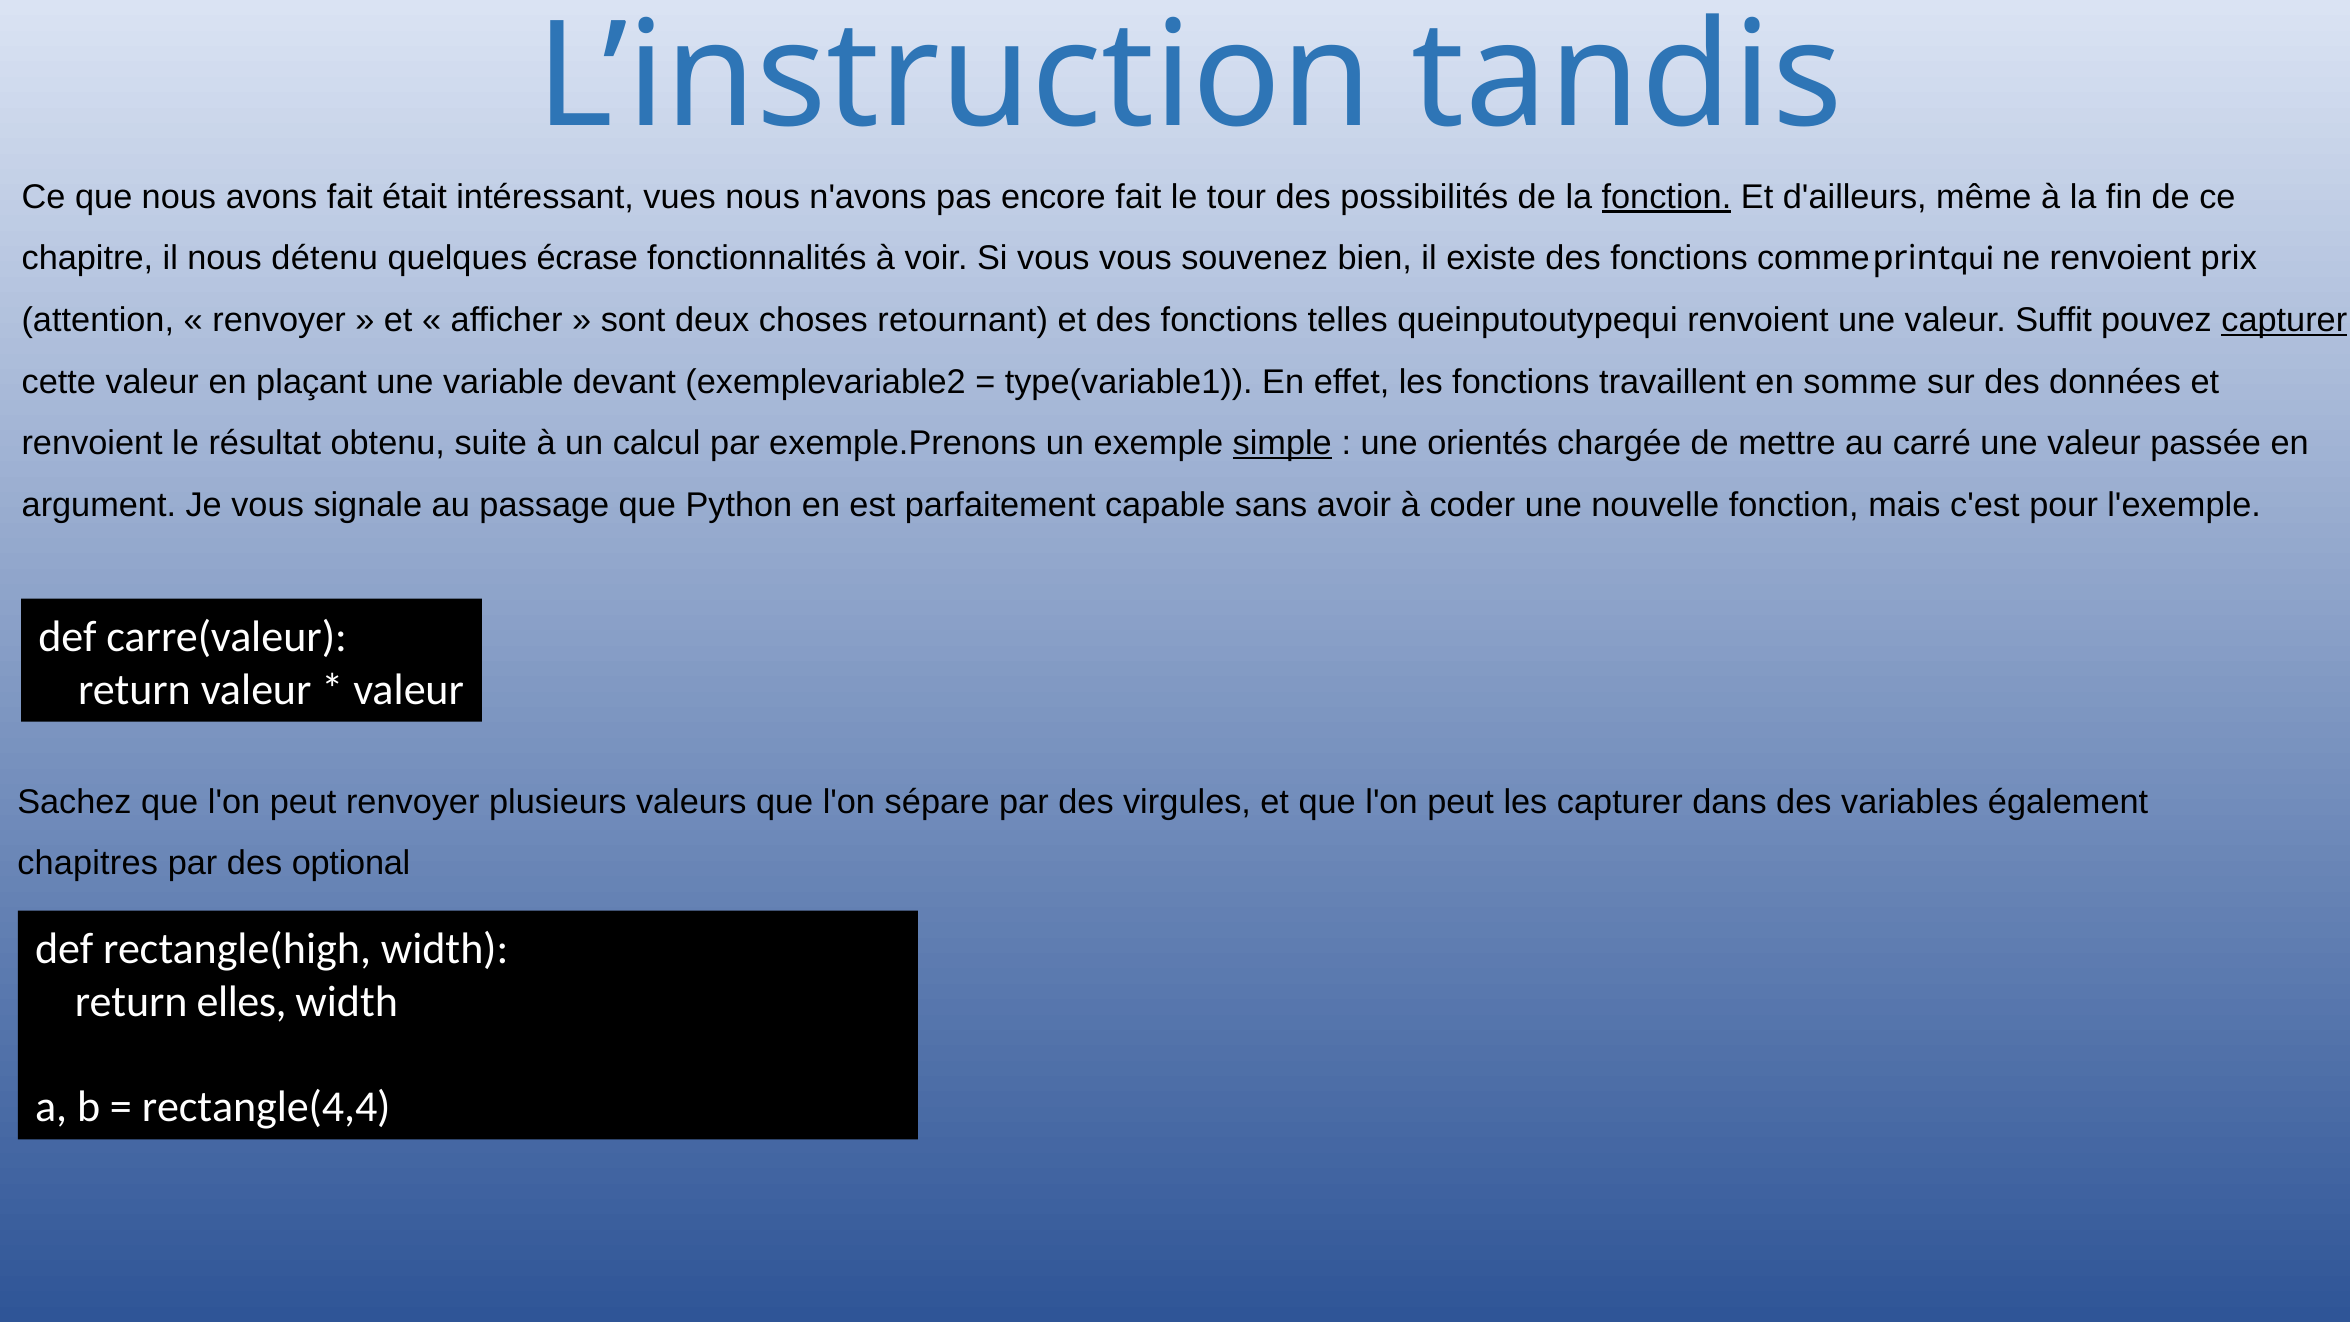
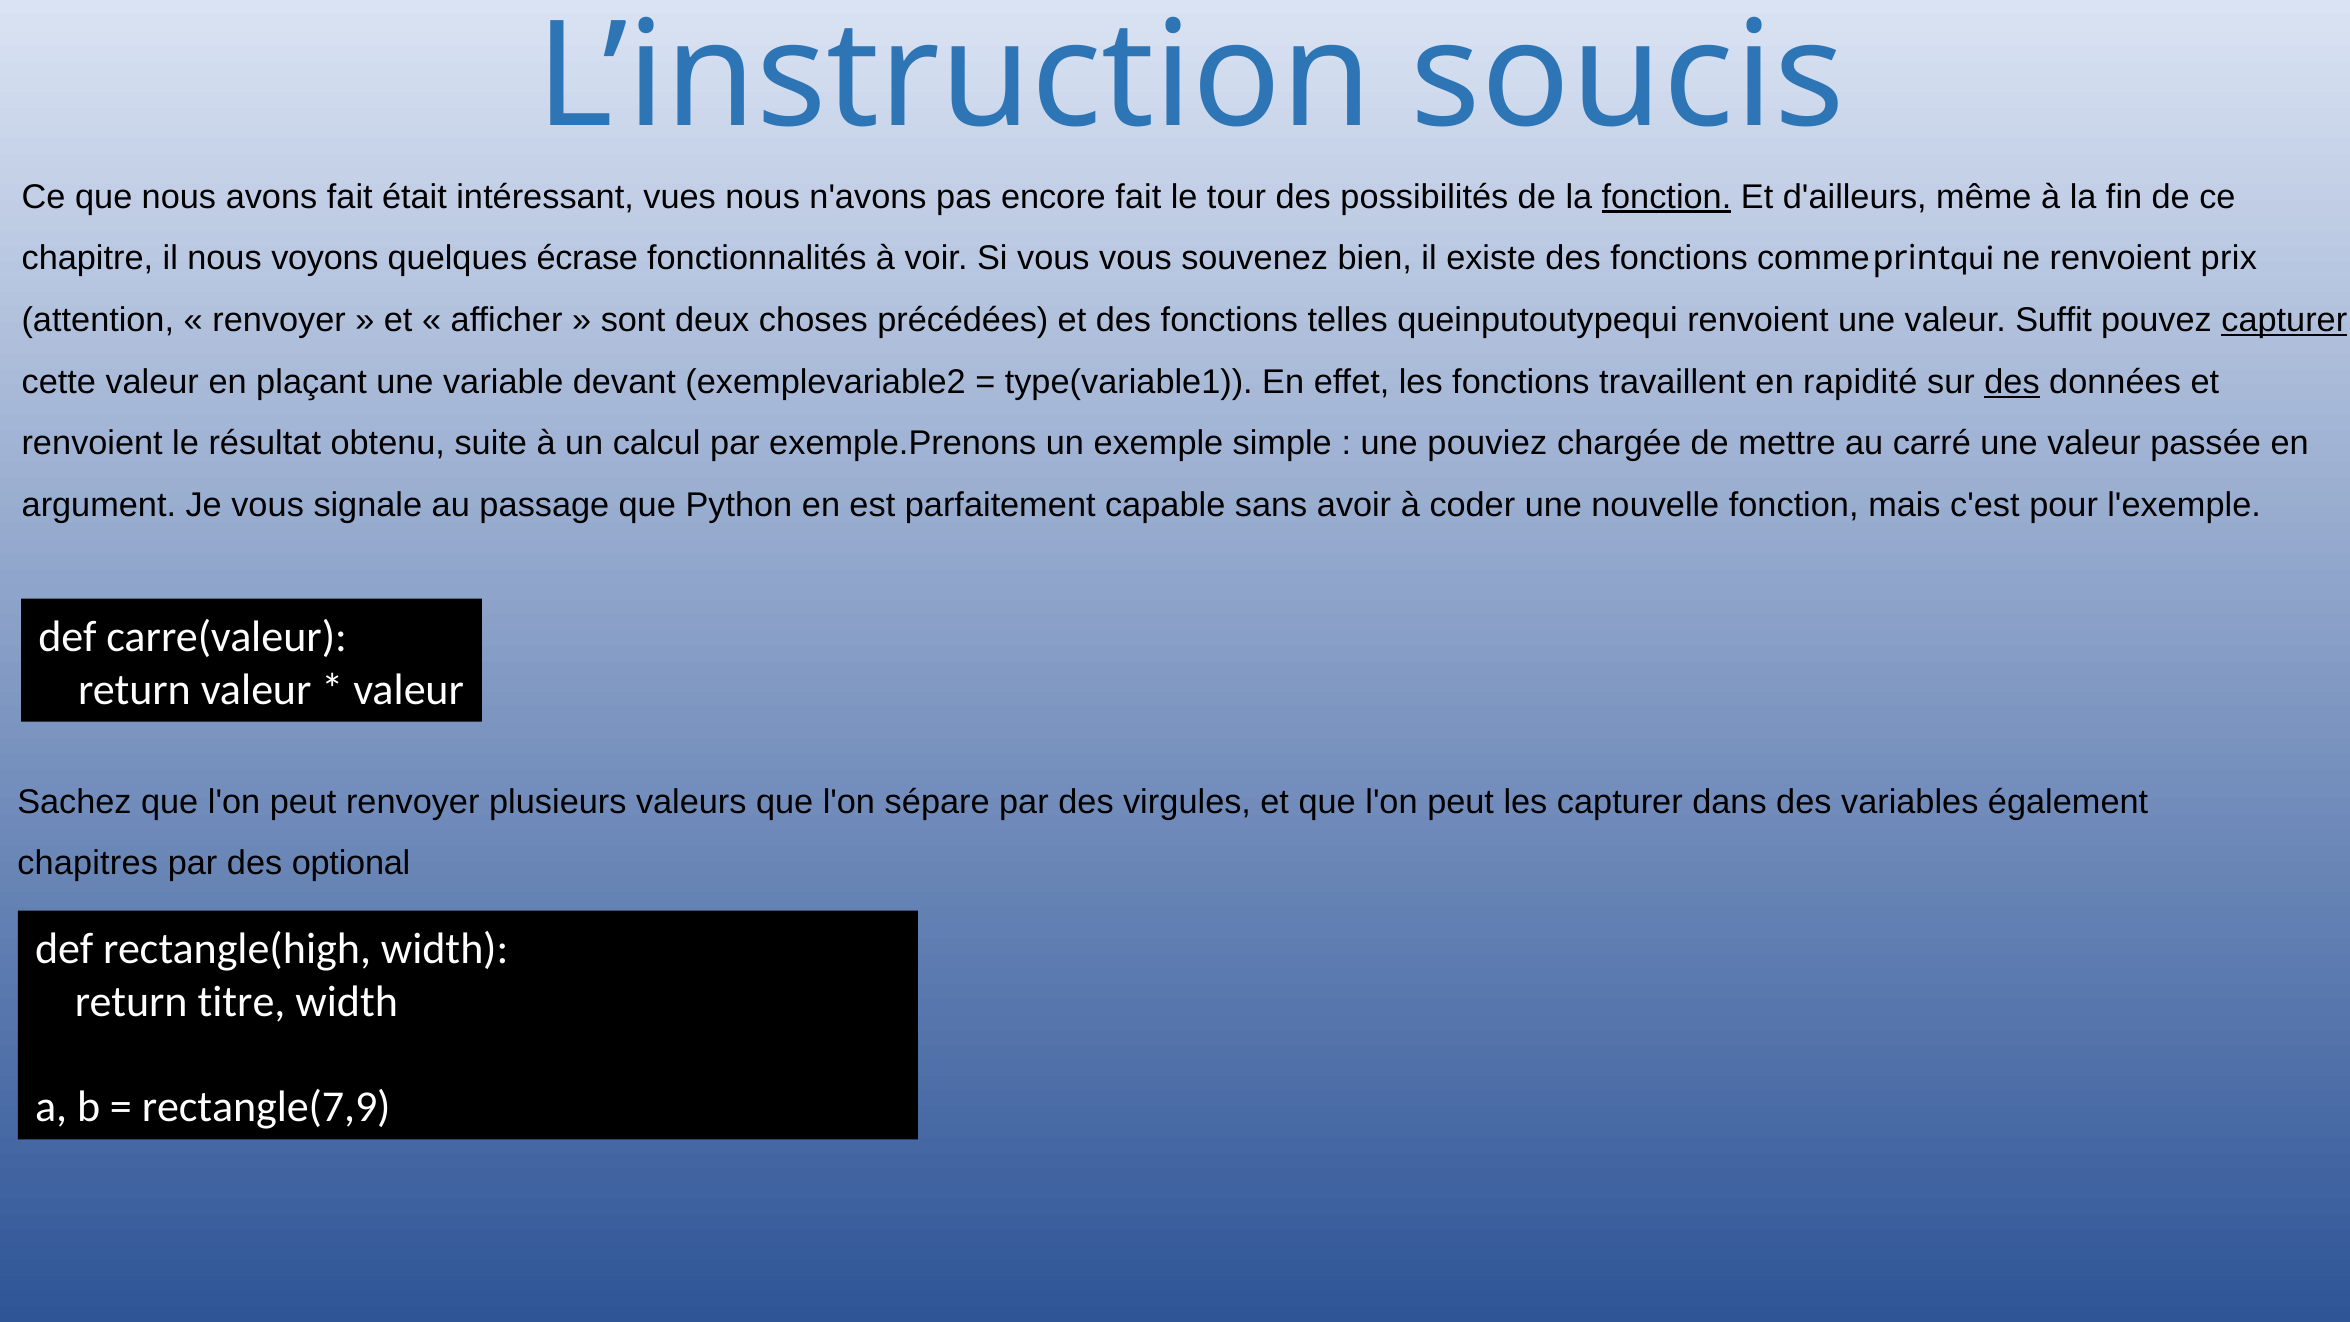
tandis: tandis -> soucis
détenu: détenu -> voyons
retournant: retournant -> précédées
somme: somme -> rapidité
des at (2012, 382) underline: none -> present
simple underline: present -> none
orientés: orientés -> pouviez
elles: elles -> titre
rectangle(4,4: rectangle(4,4 -> rectangle(7,9
